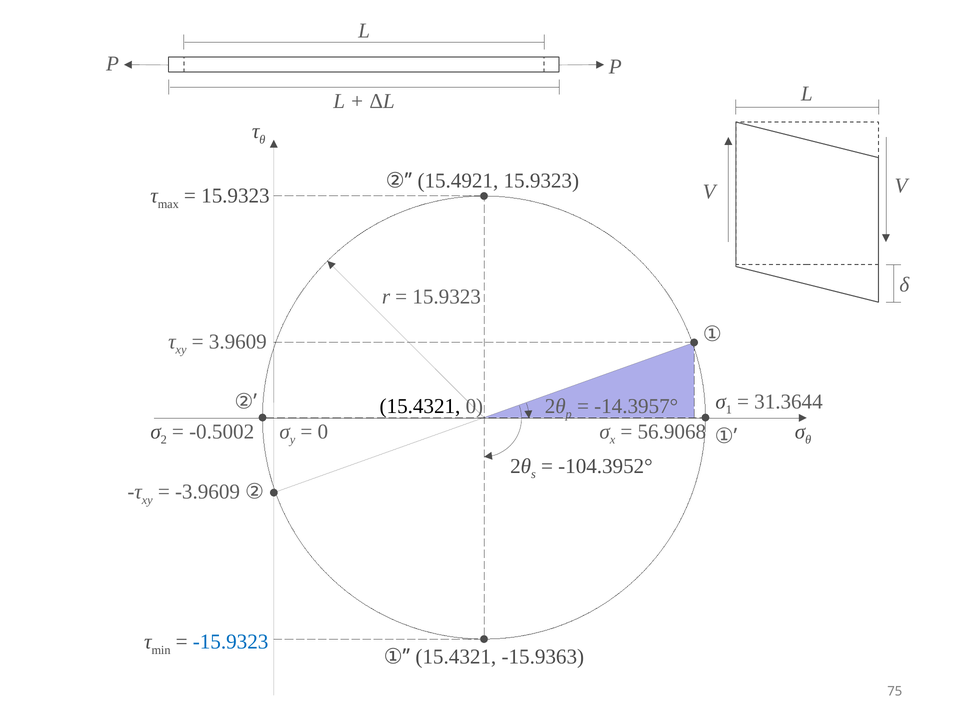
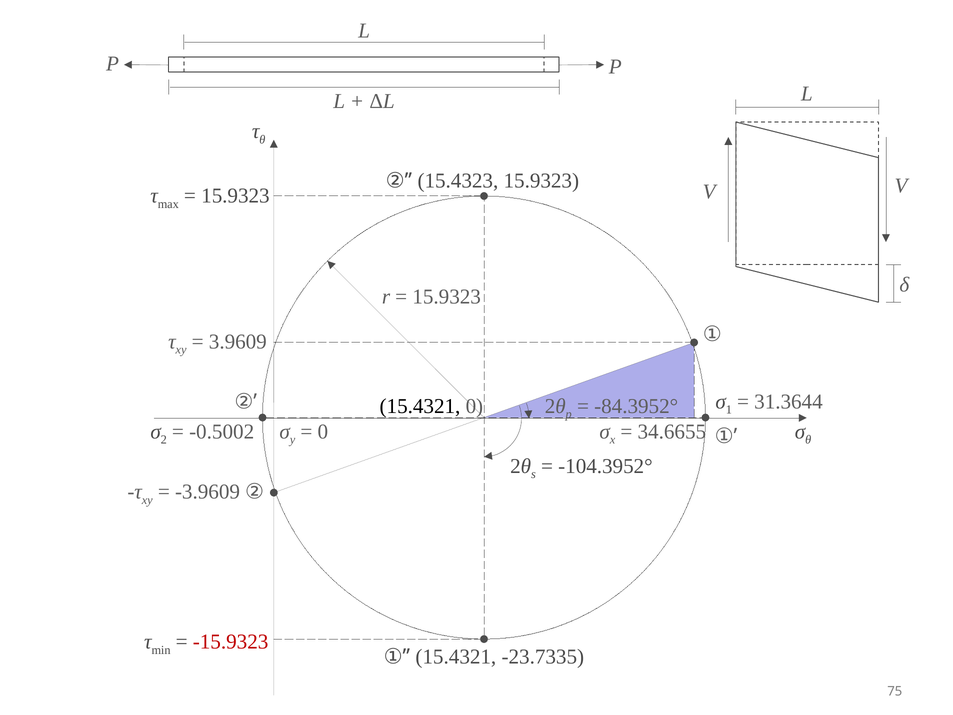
15.4921: 15.4921 -> 15.4323
-14.3957°: -14.3957° -> -84.3952°
56.9068: 56.9068 -> 34.6655
-15.9323 colour: blue -> red
-15.9363: -15.9363 -> -23.7335
